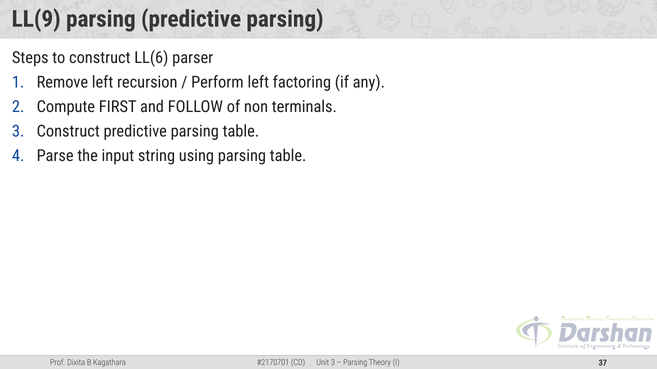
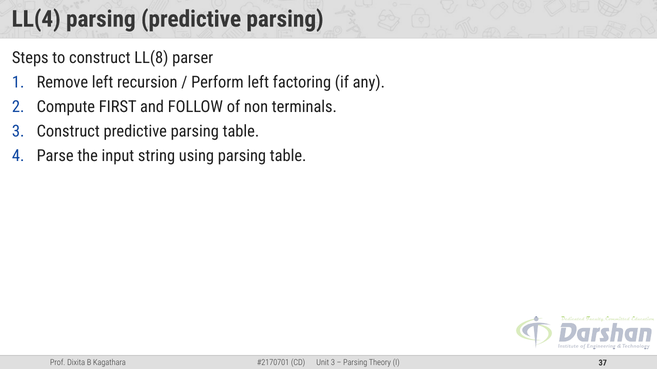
LL(9: LL(9 -> LL(4
LL(6: LL(6 -> LL(8
